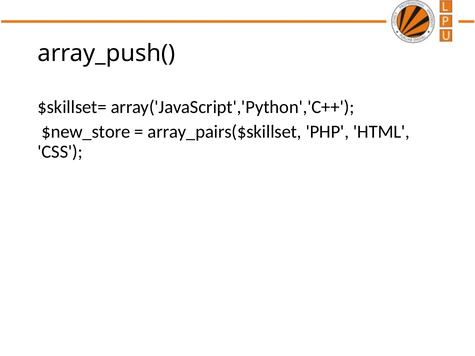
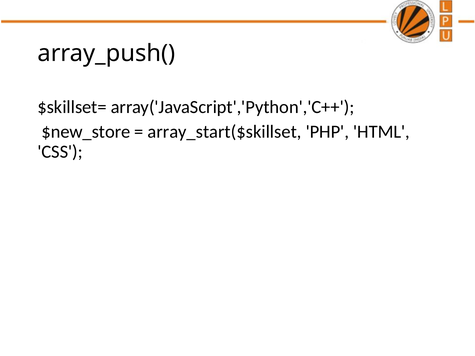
array_pairs($skillset: array_pairs($skillset -> array_start($skillset
